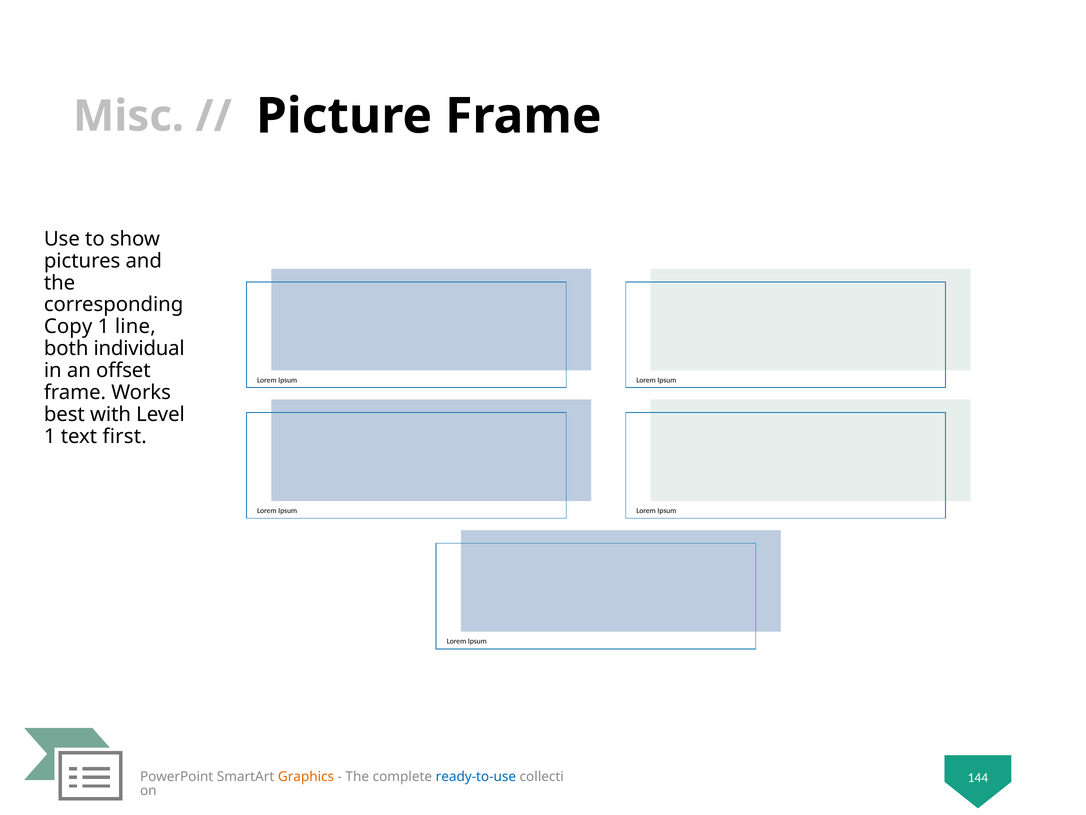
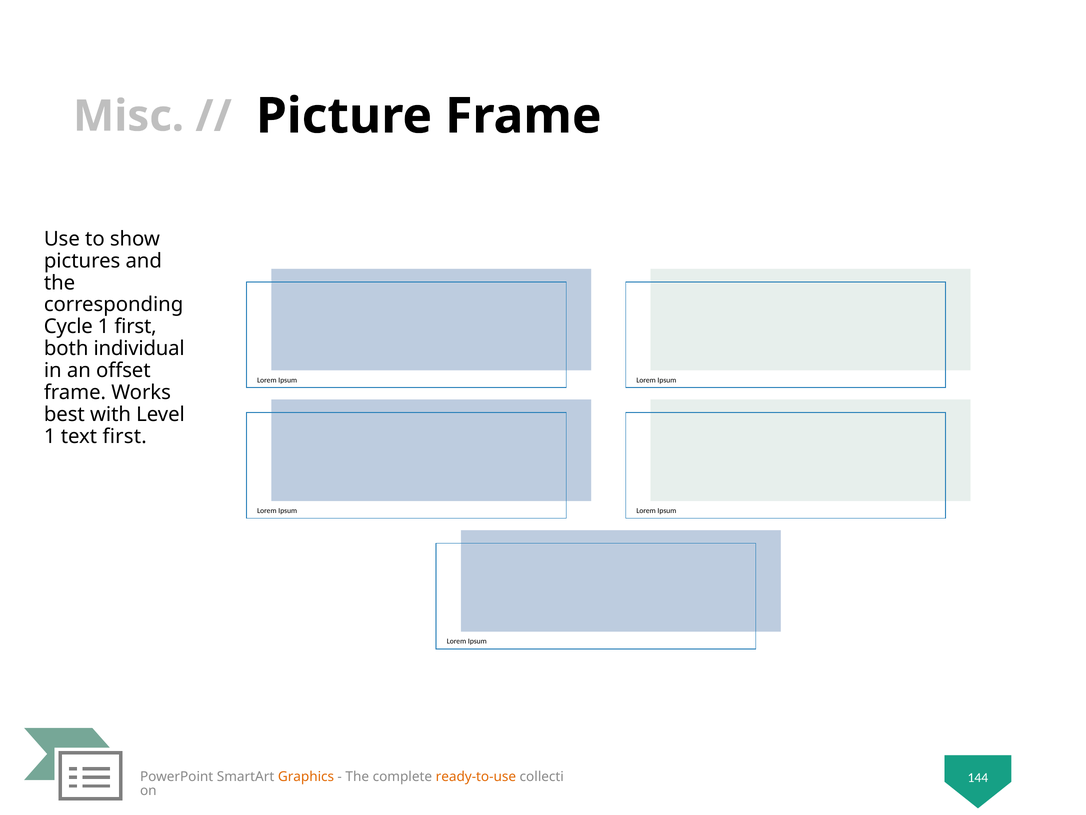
Copy: Copy -> Cycle
1 line: line -> first
ready-to-use colour: blue -> orange
